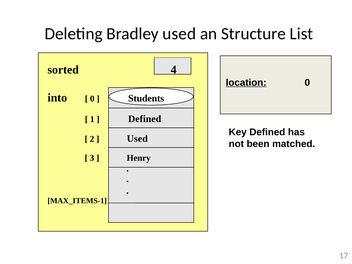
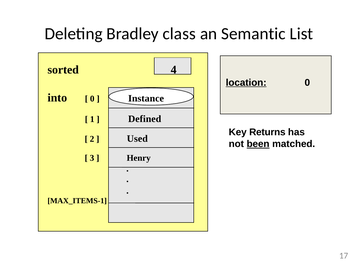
Bradley used: used -> class
Structure: Structure -> Semantic
Students: Students -> Instance
Key Defined: Defined -> Returns
been underline: none -> present
